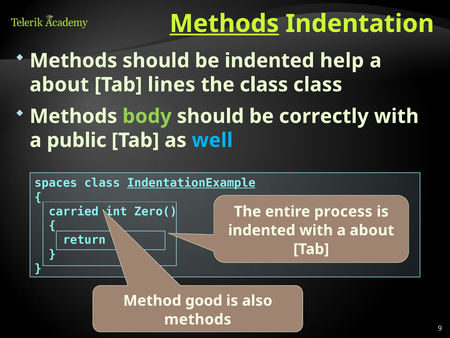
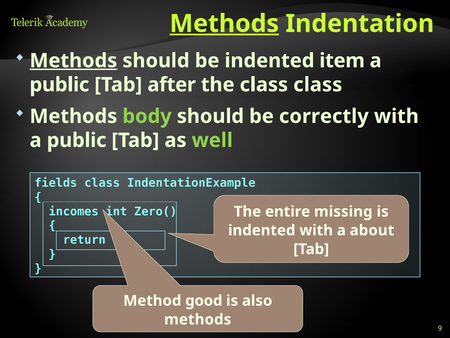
Methods at (73, 61) underline: none -> present
help: help -> item
about at (59, 85): about -> public
lines: lines -> after
well colour: light blue -> light green
spaces: spaces -> fields
IndentationExample underline: present -> none
carried: carried -> incomes
process: process -> missing
